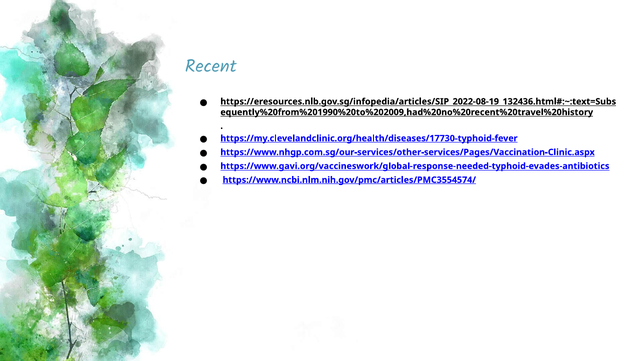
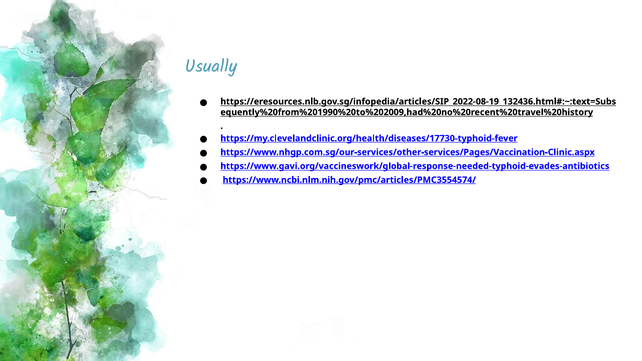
Recent: Recent -> Usually
